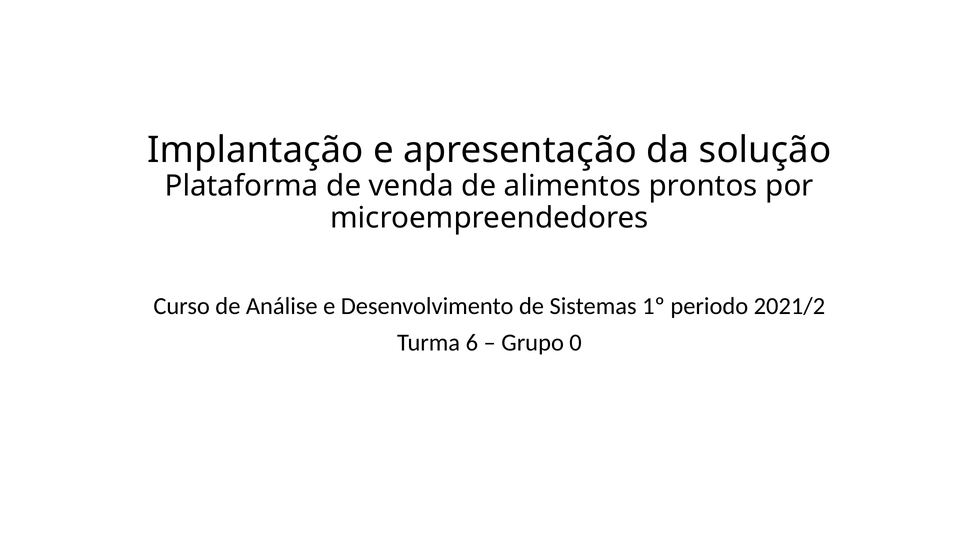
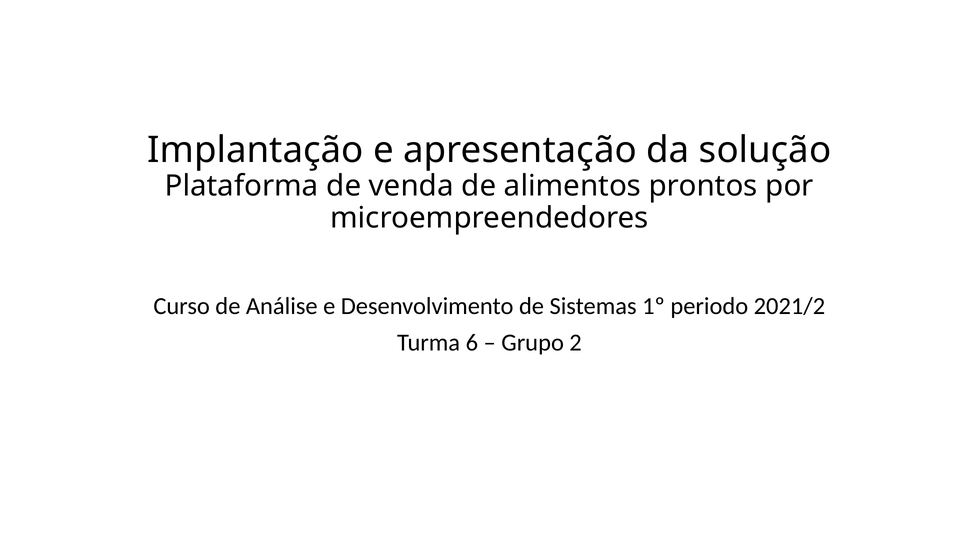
0: 0 -> 2
